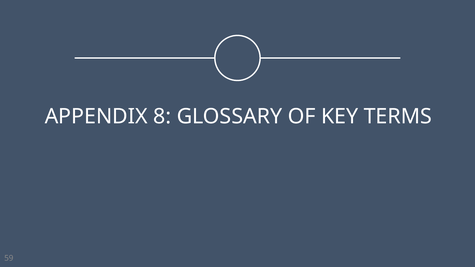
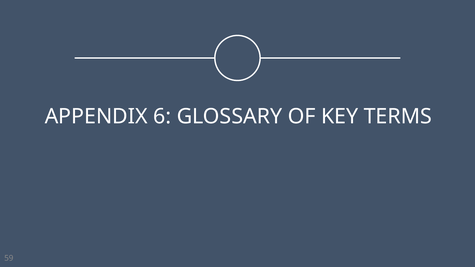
8: 8 -> 6
